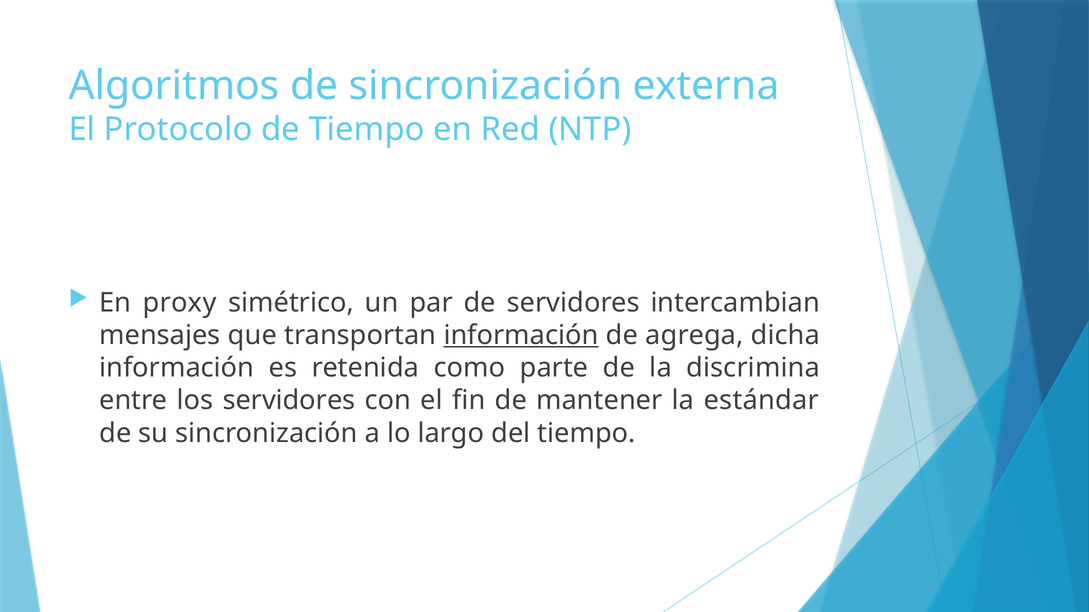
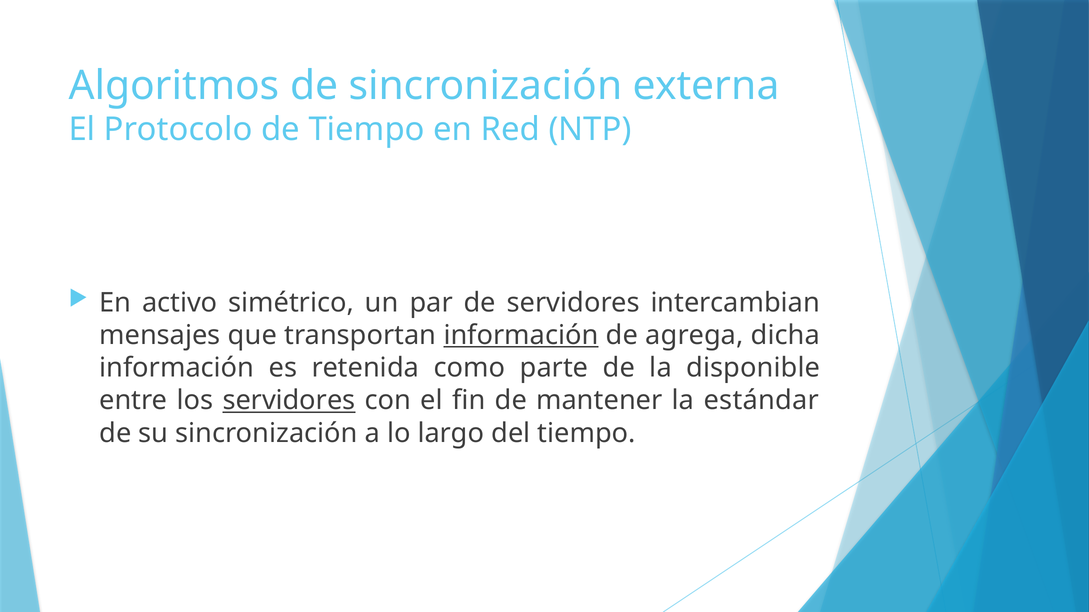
proxy: proxy -> activo
discrimina: discrimina -> disponible
servidores at (289, 401) underline: none -> present
